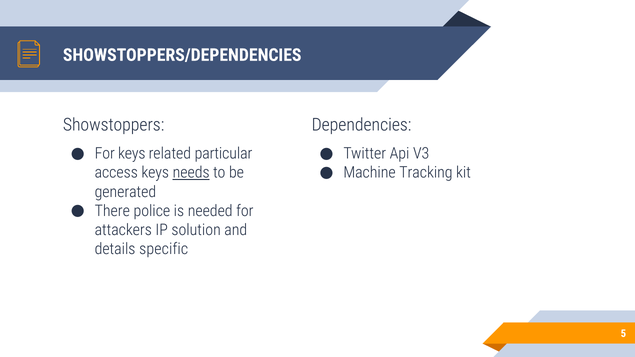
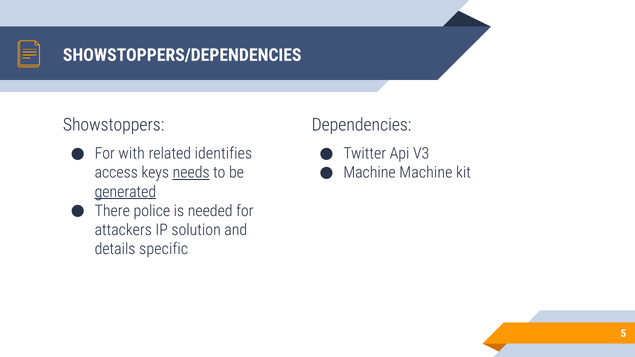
For keys: keys -> with
particular: particular -> identifies
Machine Tracking: Tracking -> Machine
generated underline: none -> present
